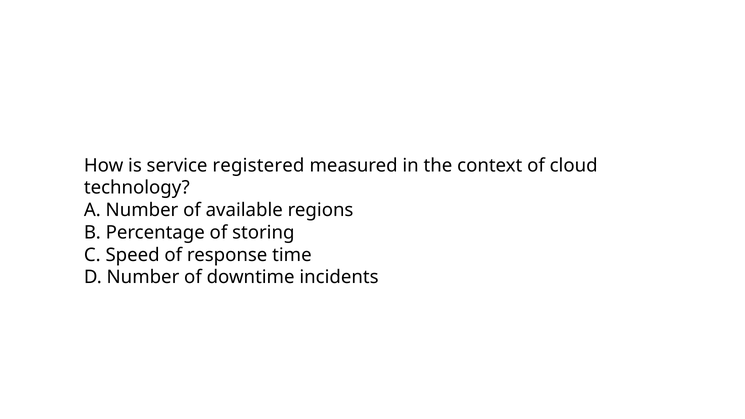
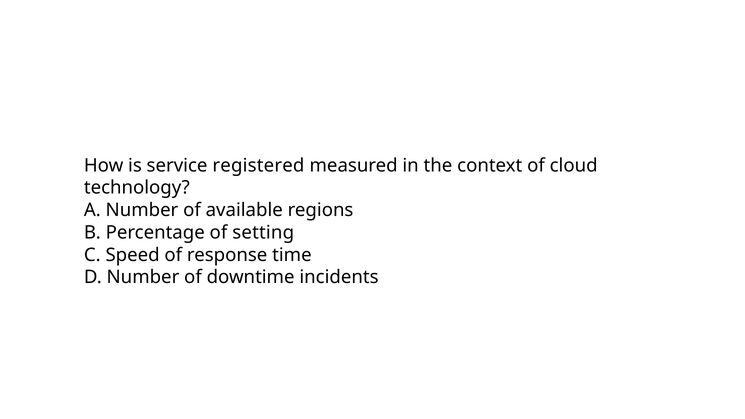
storing: storing -> setting
